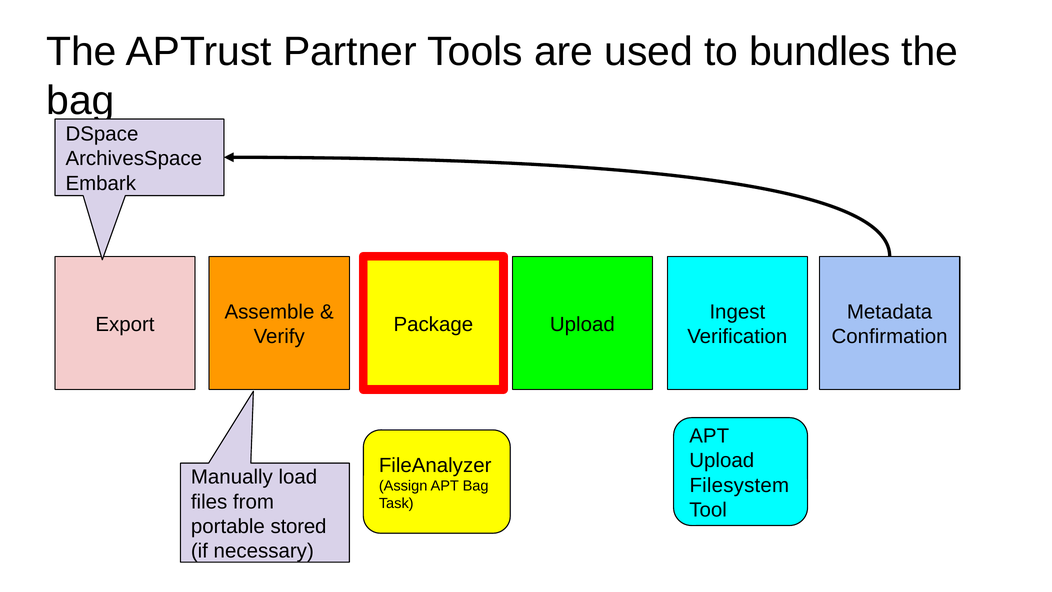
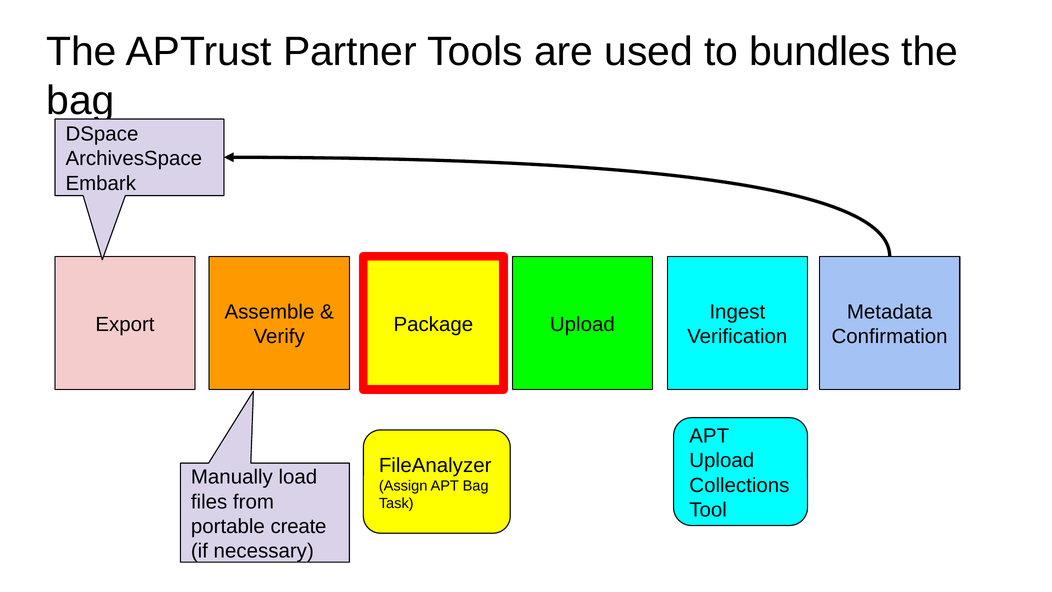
Filesystem: Filesystem -> Collections
stored: stored -> create
